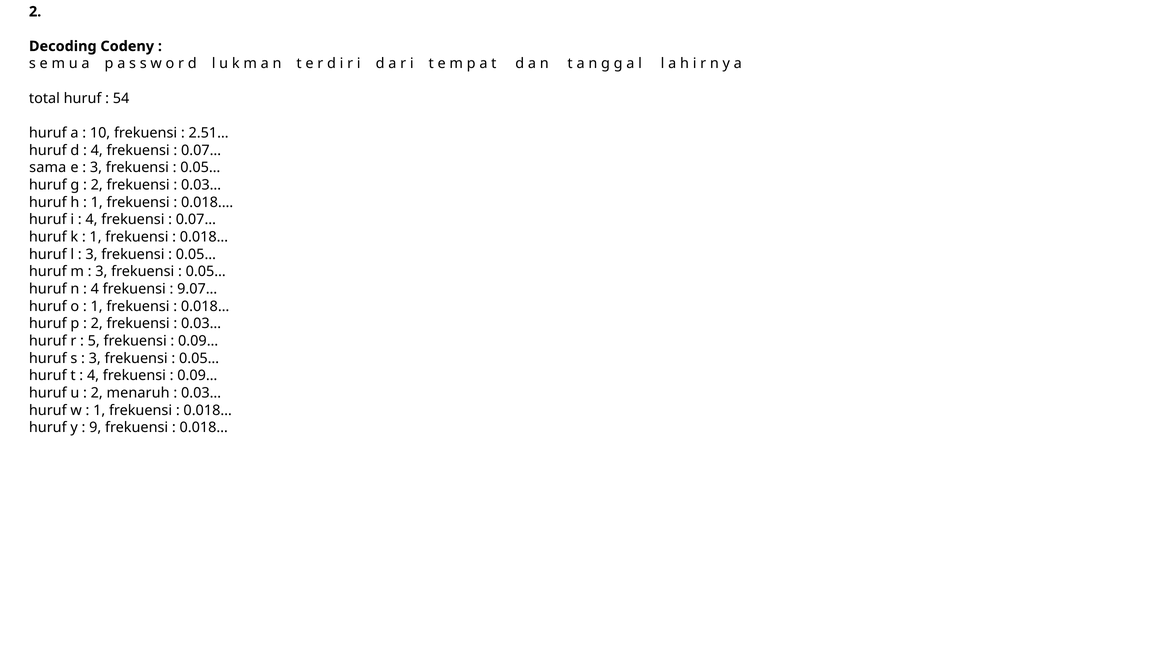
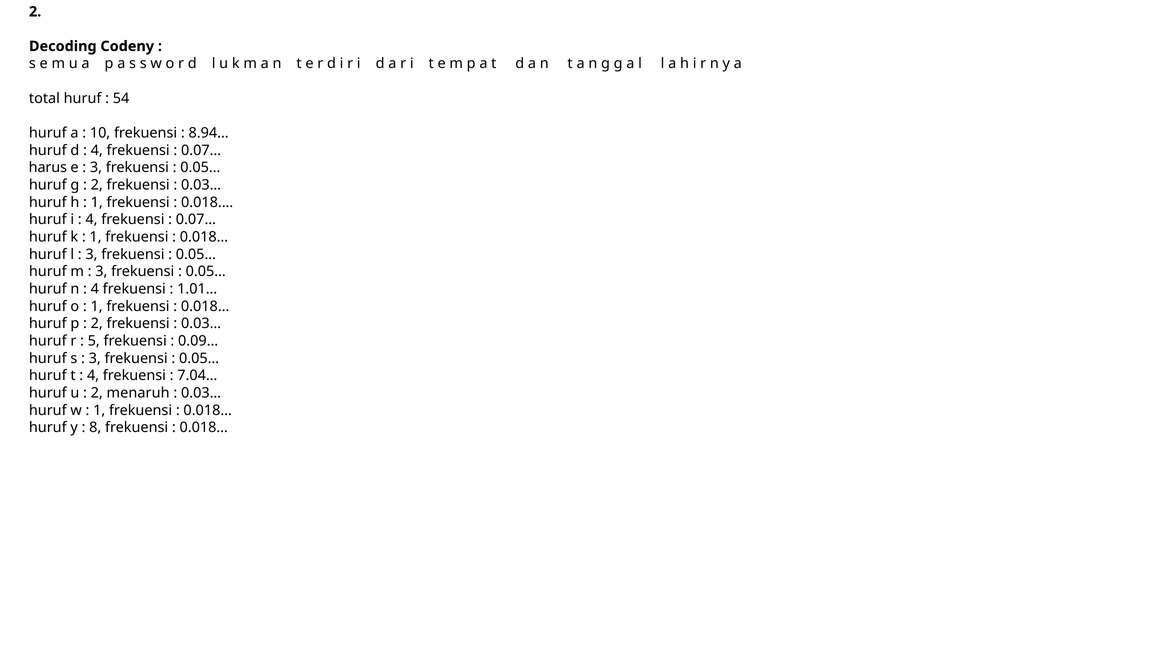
2.51…: 2.51… -> 8.94…
sama: sama -> harus
9.07…: 9.07… -> 1.01…
0.09… at (197, 376): 0.09… -> 7.04…
9: 9 -> 8
